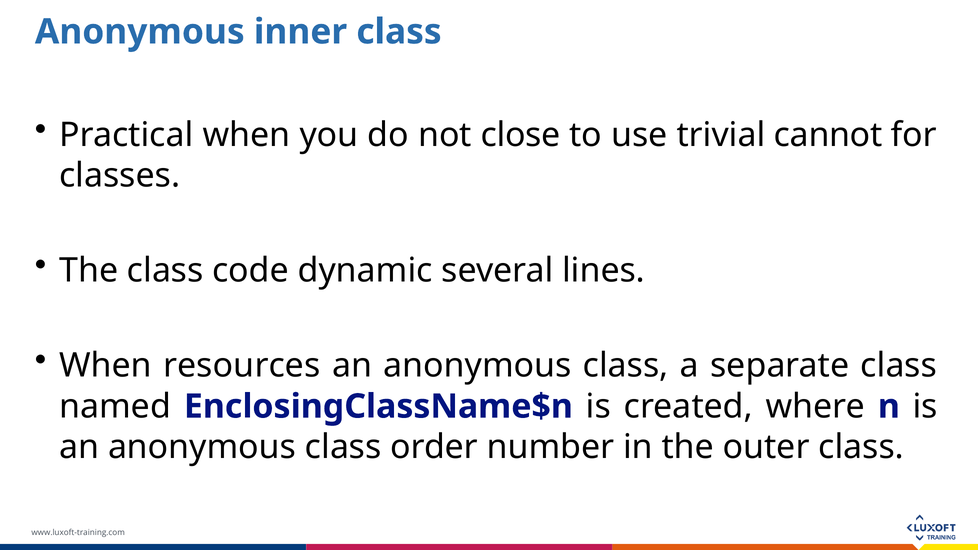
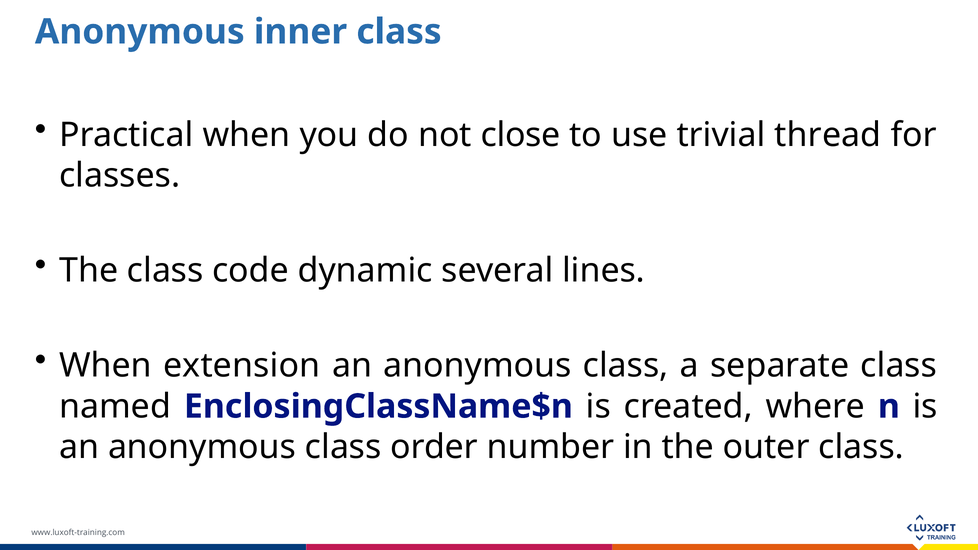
cannot: cannot -> thread
resources: resources -> extension
